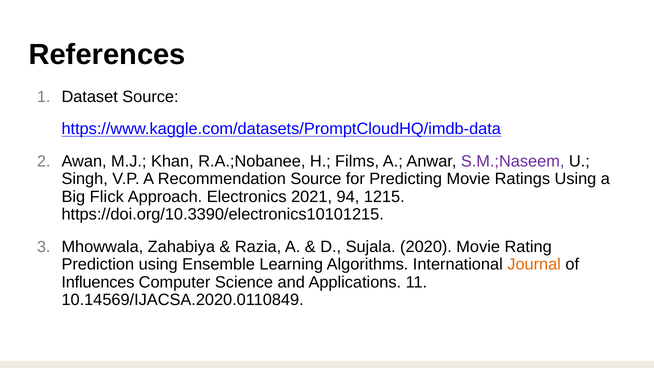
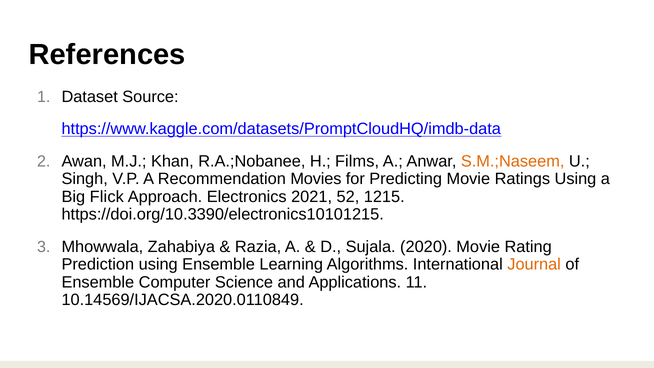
S.M.;Naseem colour: purple -> orange
Recommendation Source: Source -> Movies
94: 94 -> 52
Influences at (98, 282): Influences -> Ensemble
